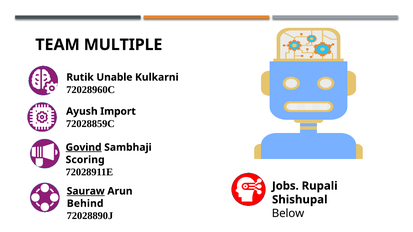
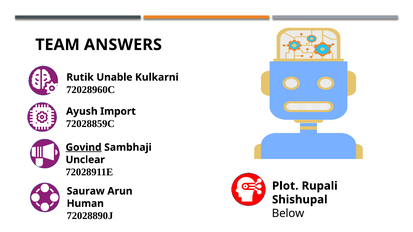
MULTIPLE: MULTIPLE -> ANSWERS
Scoring: Scoring -> Unclear
Jobs: Jobs -> Plot
Sauraw underline: present -> none
Behind: Behind -> Human
